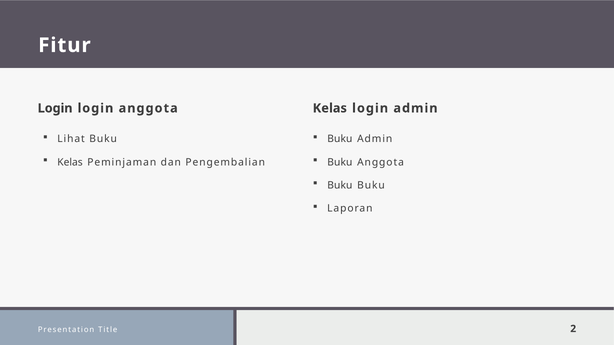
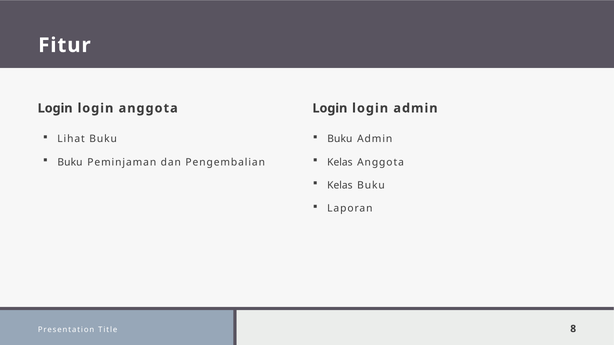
anggota Kelas: Kelas -> Login
Kelas at (70, 162): Kelas -> Buku
Buku at (340, 162): Buku -> Kelas
Buku at (340, 186): Buku -> Kelas
2: 2 -> 8
